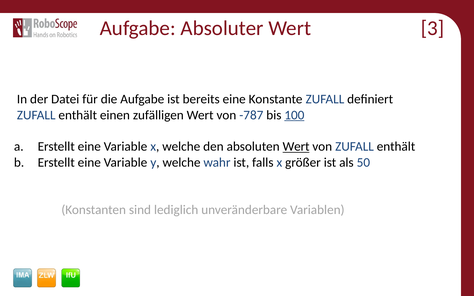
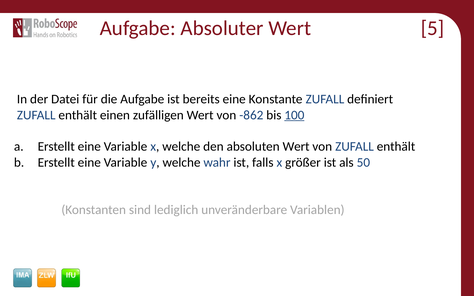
3: 3 -> 5
-787: -787 -> -862
Wert at (296, 147) underline: present -> none
